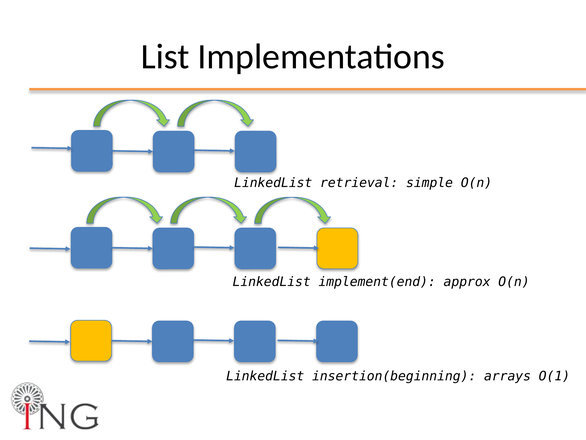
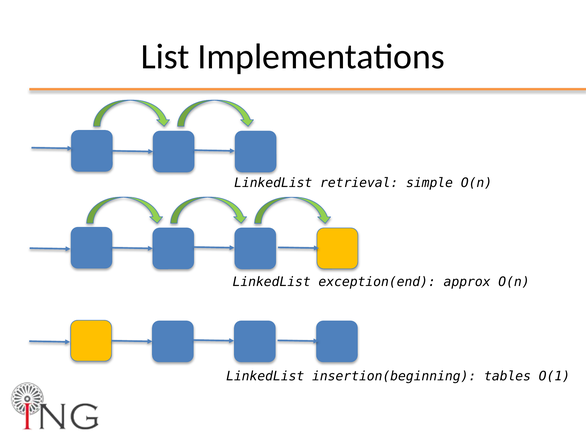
implement(end: implement(end -> exception(end
arrays: arrays -> tables
